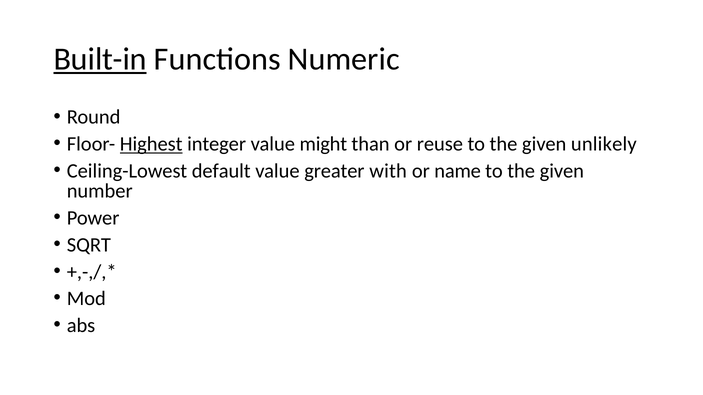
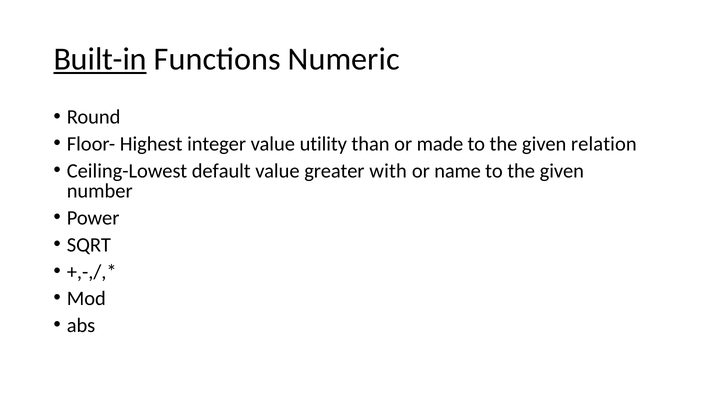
Highest underline: present -> none
might: might -> utility
reuse: reuse -> made
unlikely: unlikely -> relation
